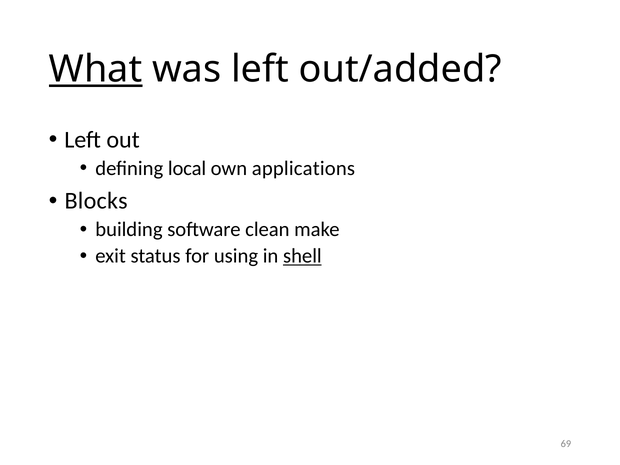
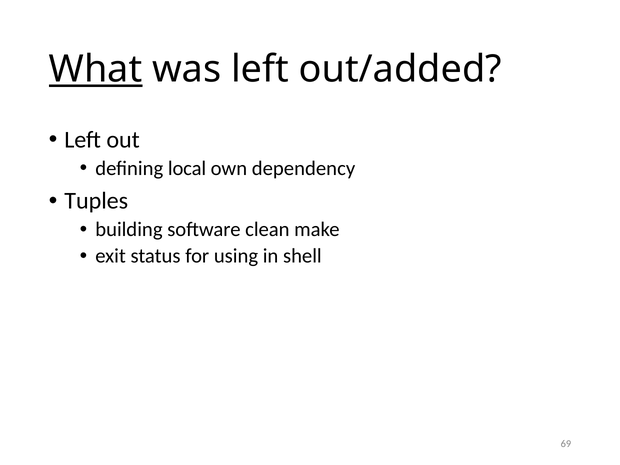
applications: applications -> dependency
Blocks: Blocks -> Tuples
shell underline: present -> none
